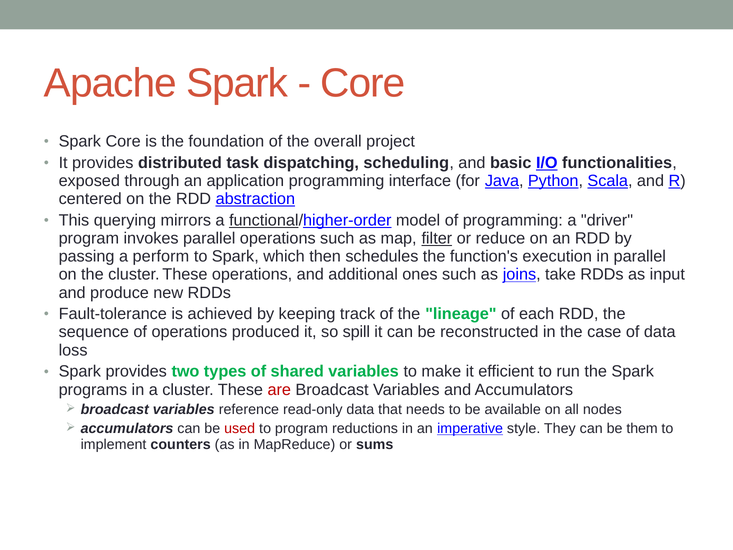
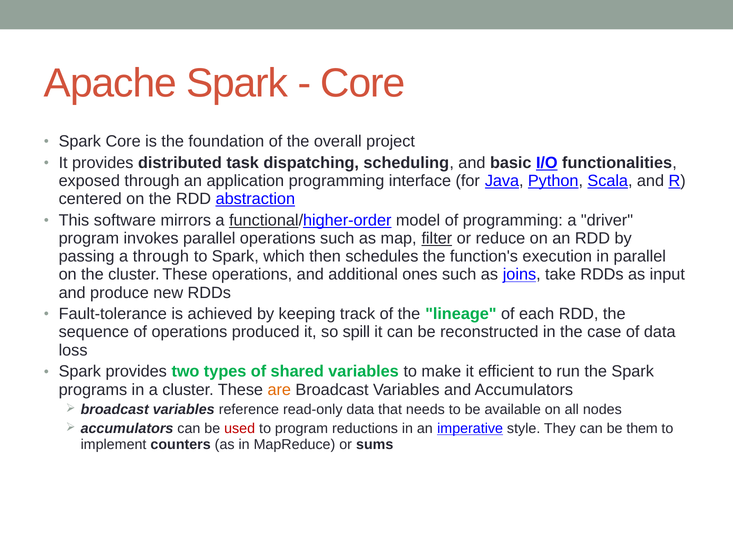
querying: querying -> software
a perform: perform -> through
are colour: red -> orange
